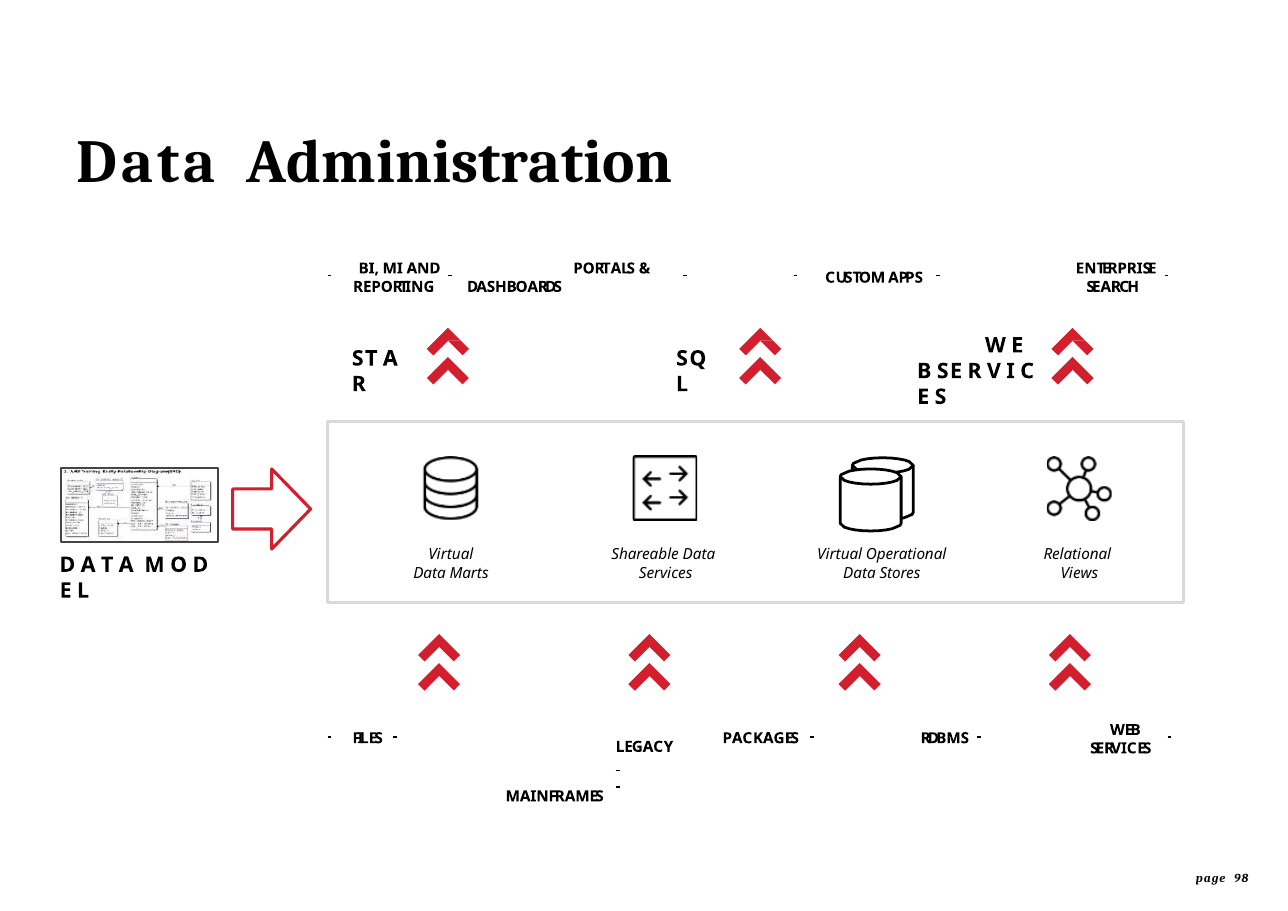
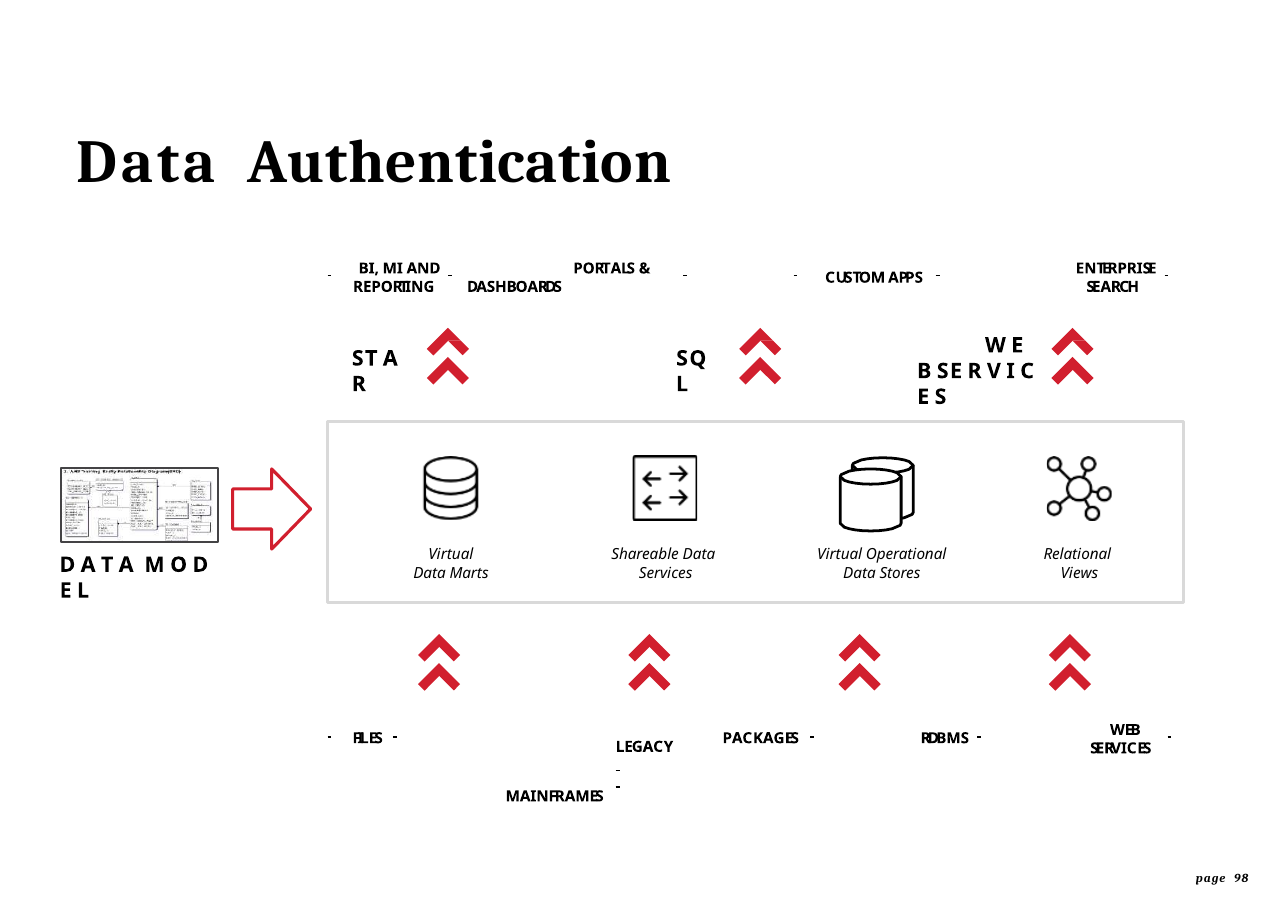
Administration: Administration -> Authentication
